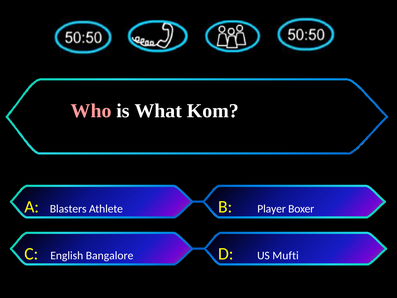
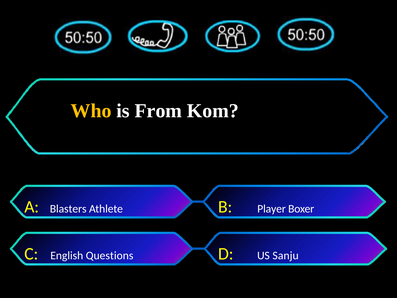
Who colour: pink -> yellow
What: What -> From
Bangalore: Bangalore -> Questions
Mufti: Mufti -> Sanju
